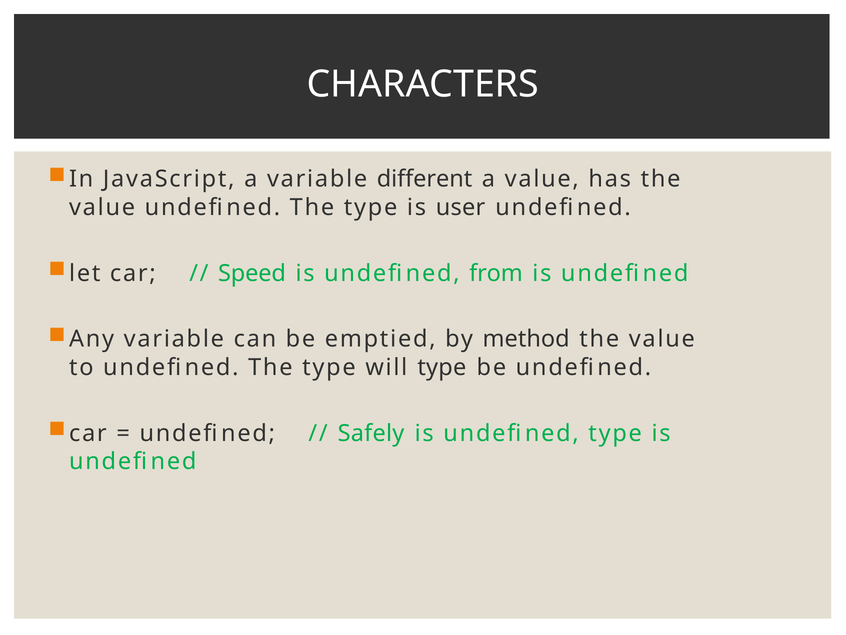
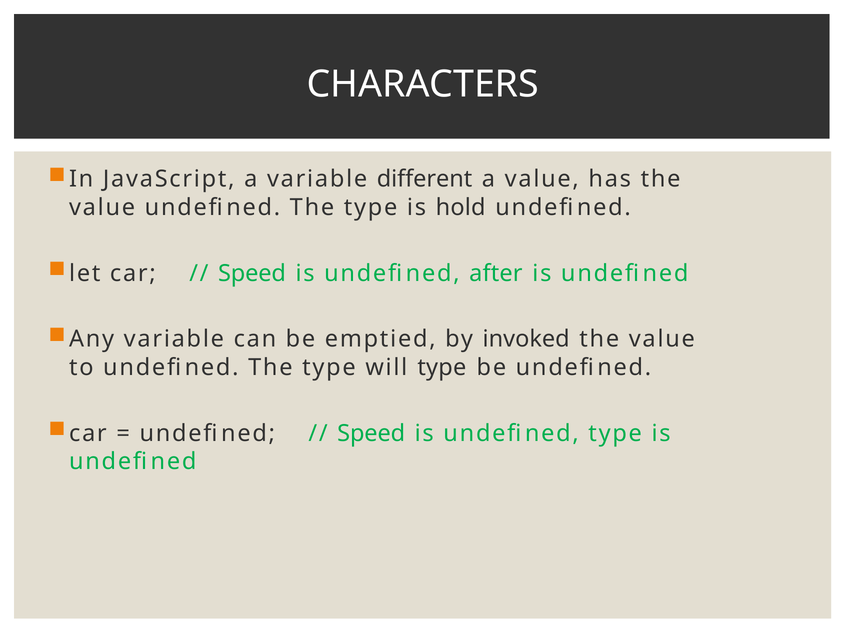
user: user -> hold
from: from -> after
method: method -> invoked
Safely at (371, 433): Safely -> Speed
